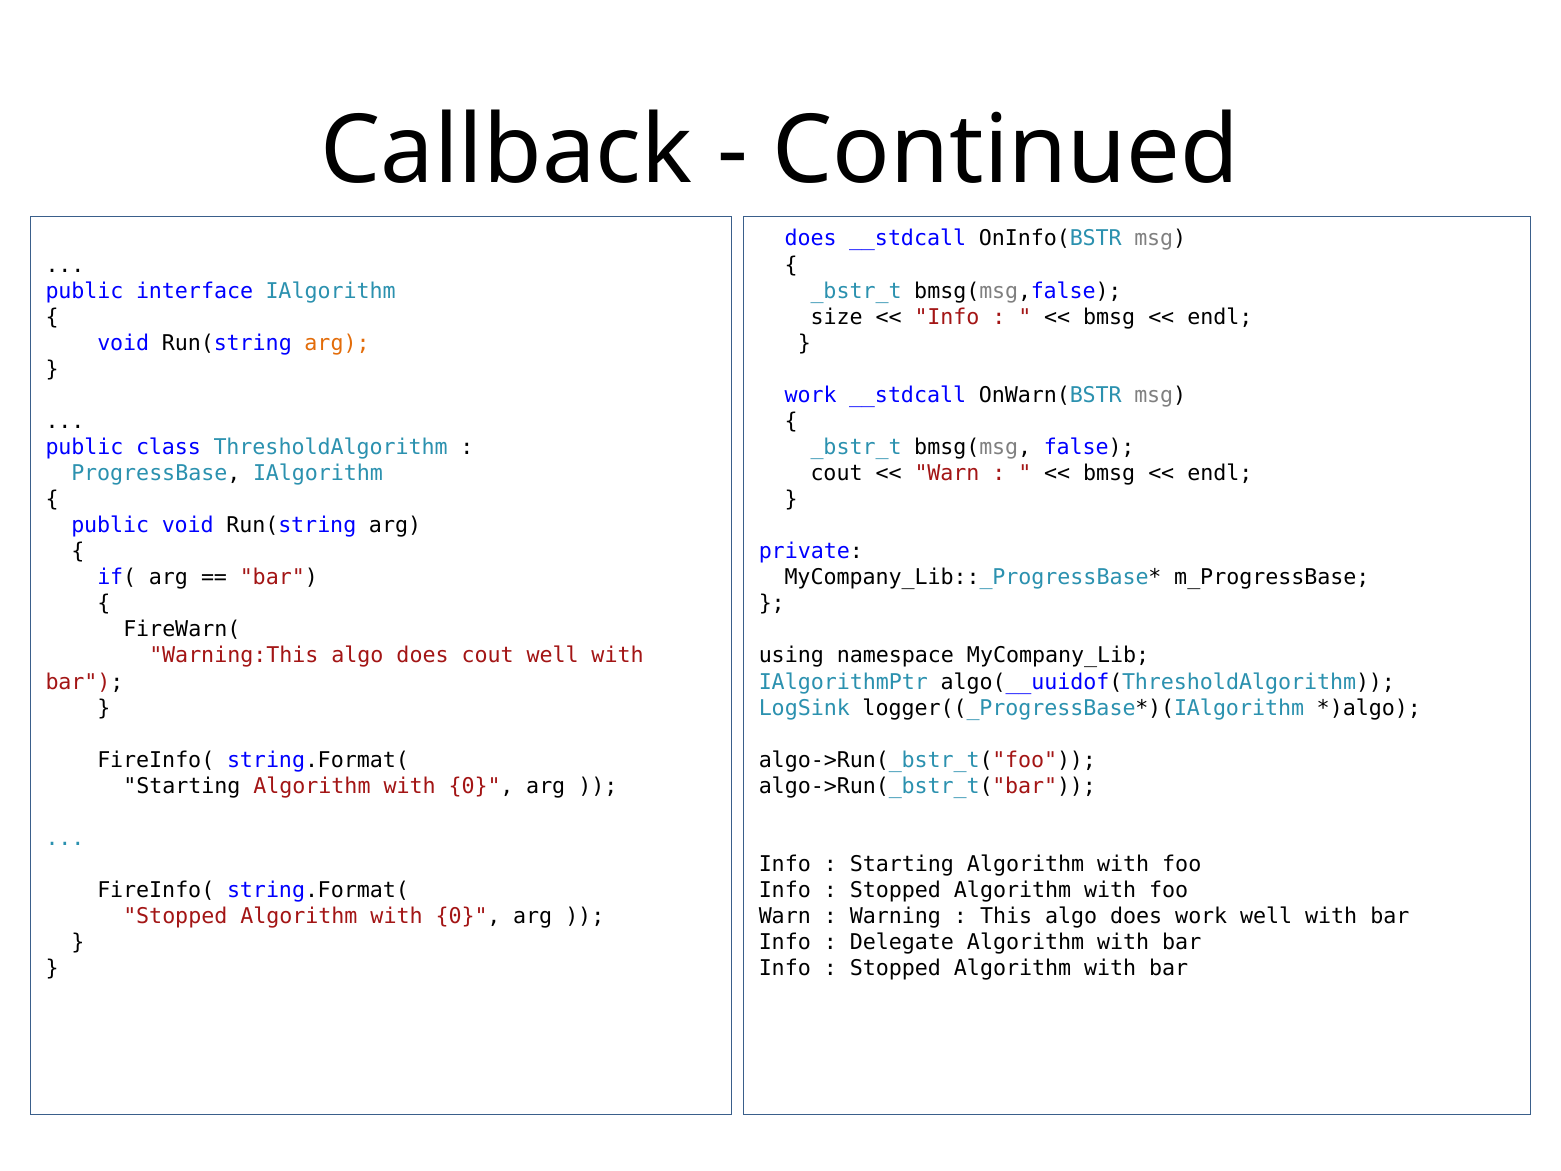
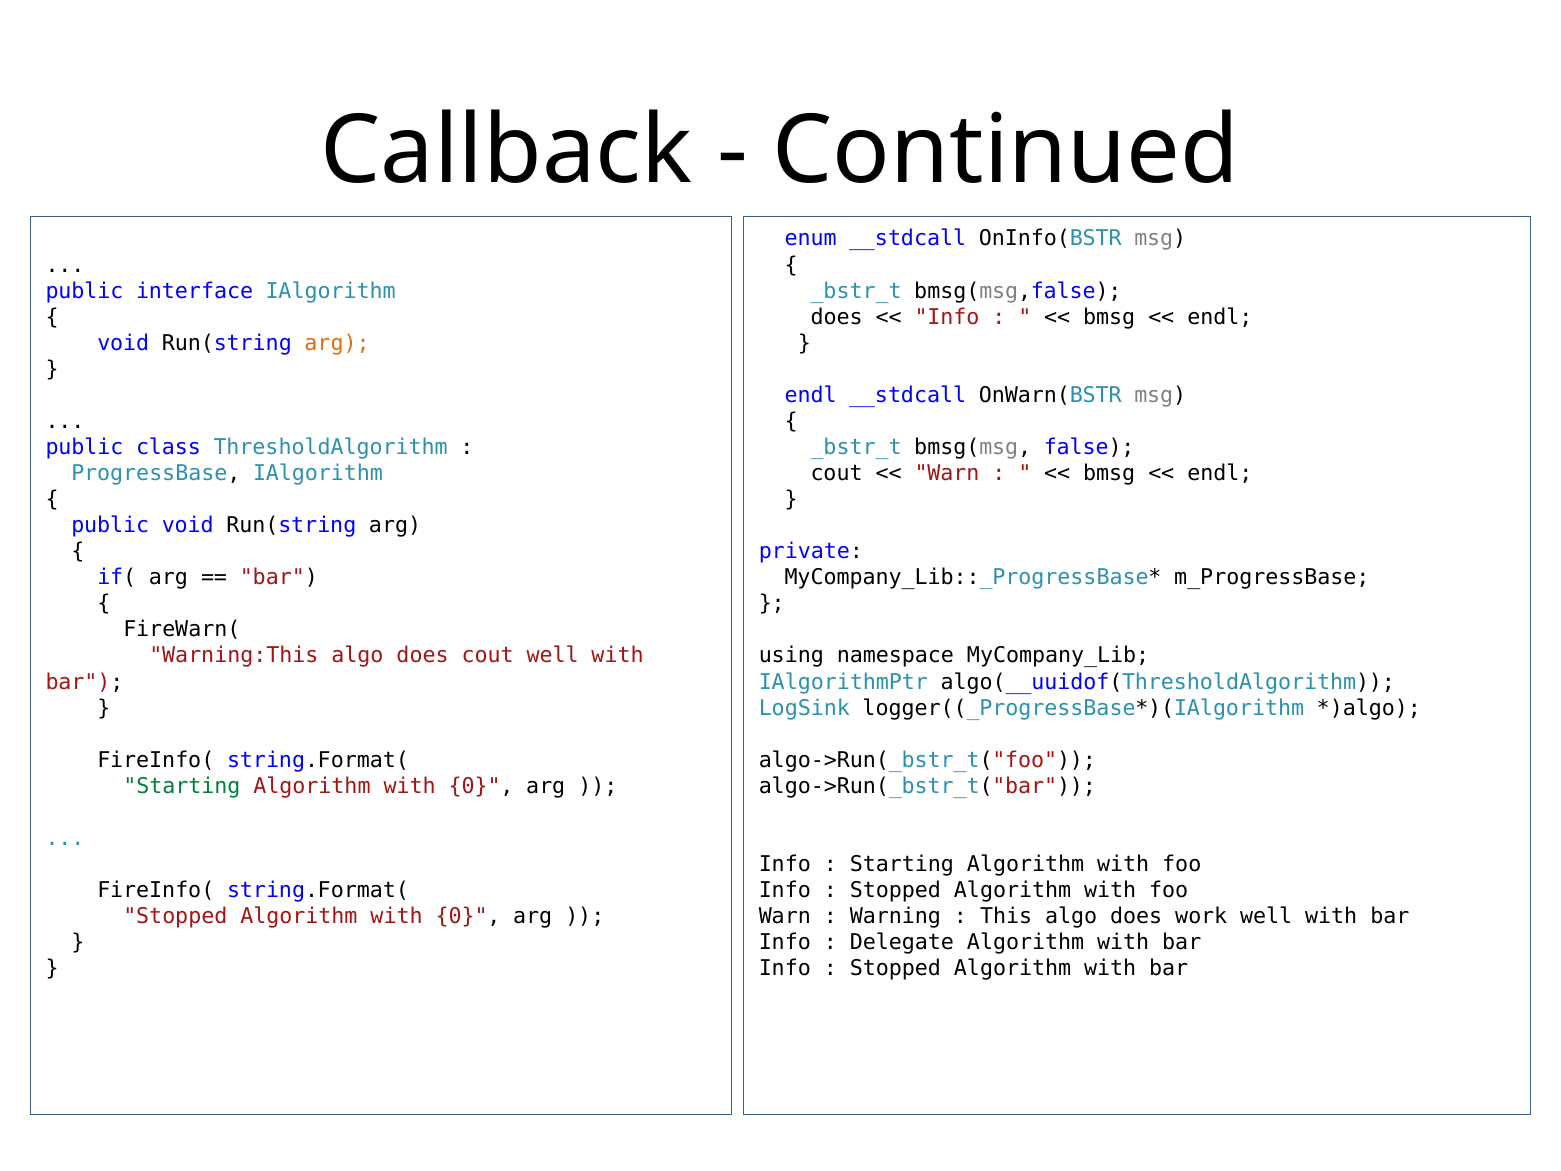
does at (811, 239): does -> enum
size at (837, 317): size -> does
work at (811, 395): work -> endl
Starting at (182, 786) colour: black -> green
